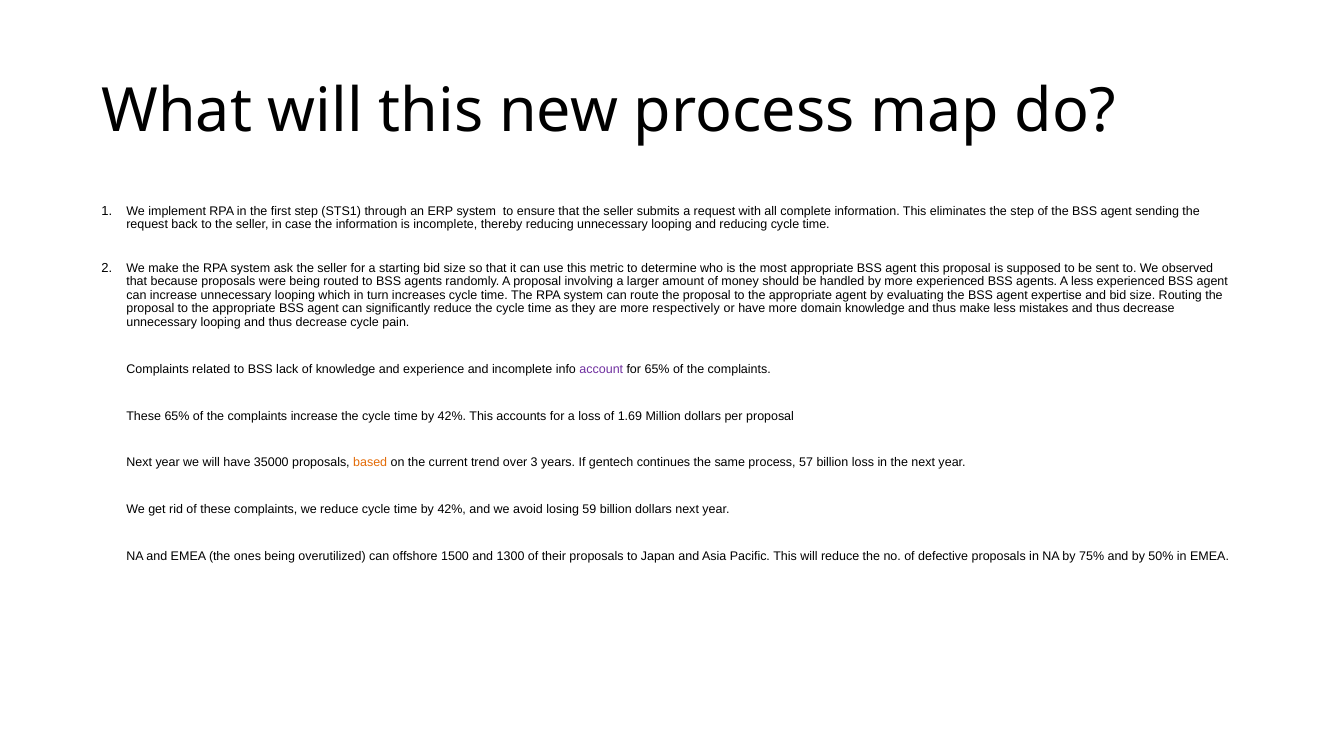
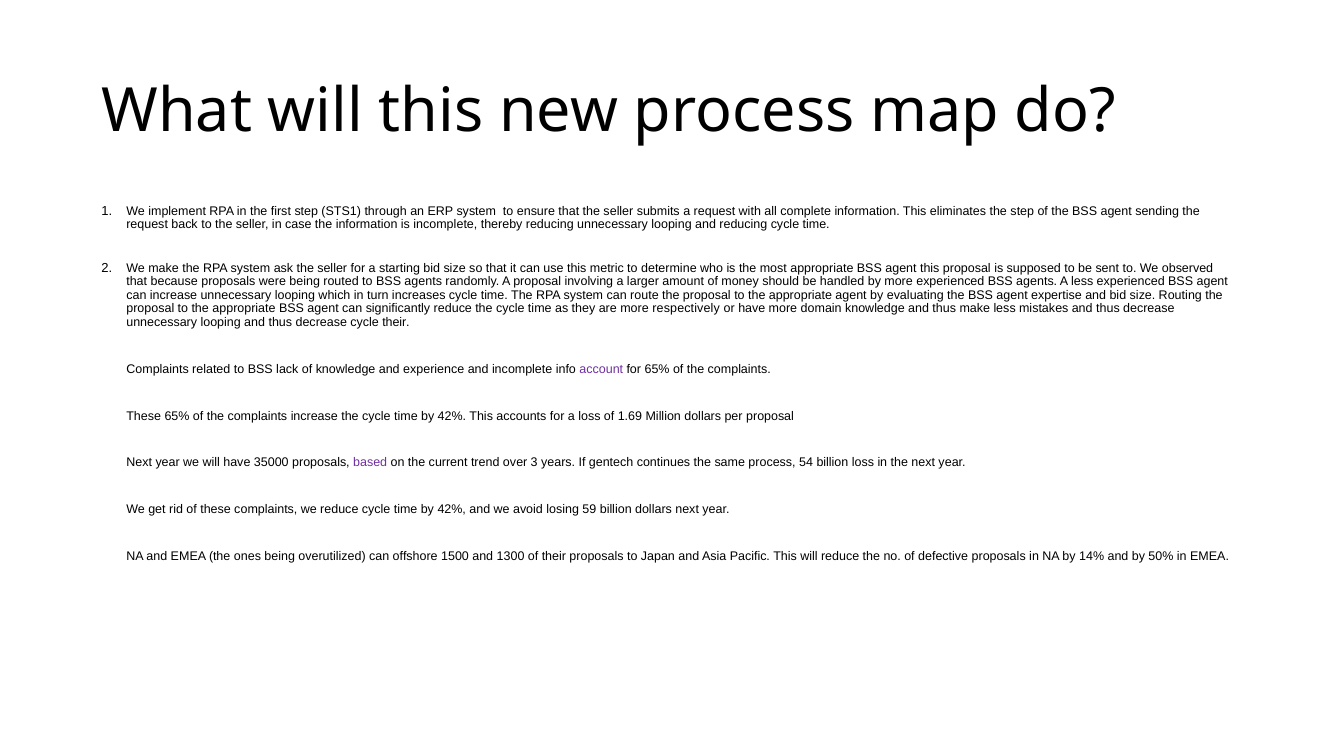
cycle pain: pain -> their
based colour: orange -> purple
57: 57 -> 54
75%: 75% -> 14%
